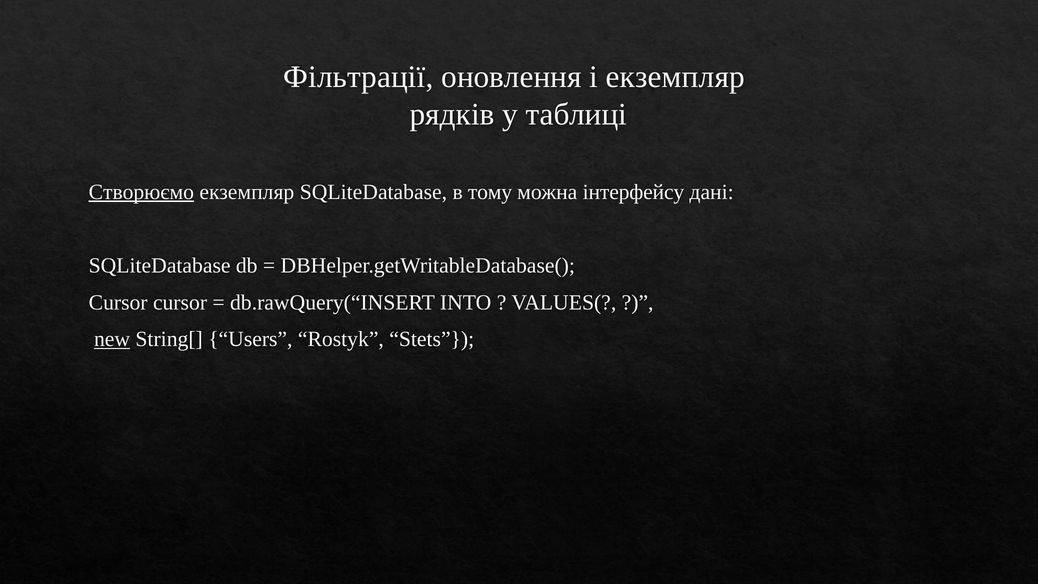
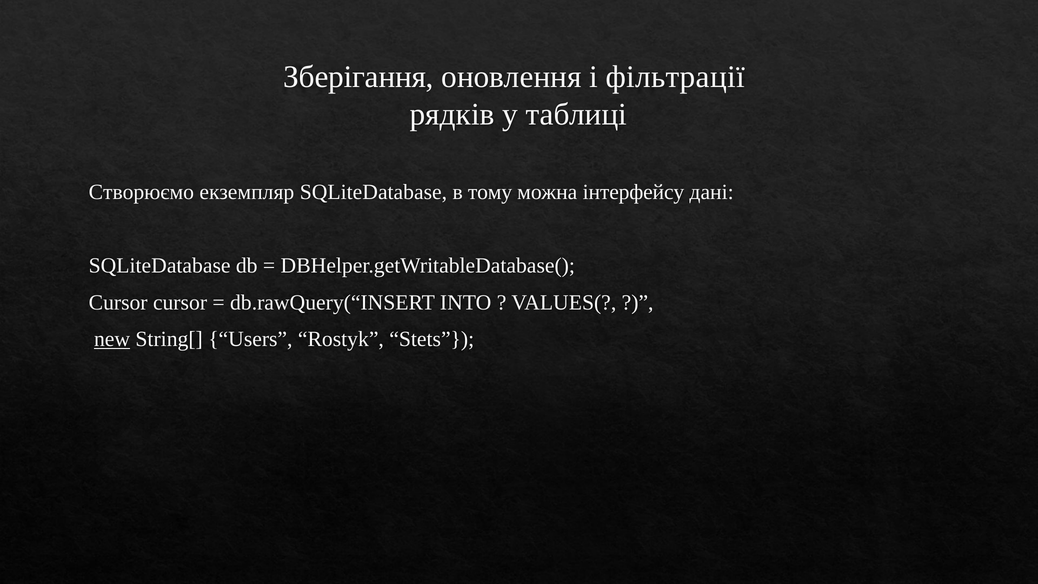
Фільтрації: Фільтрації -> Зберігання
і екземпляр: екземпляр -> фільтрації
Створюємо underline: present -> none
